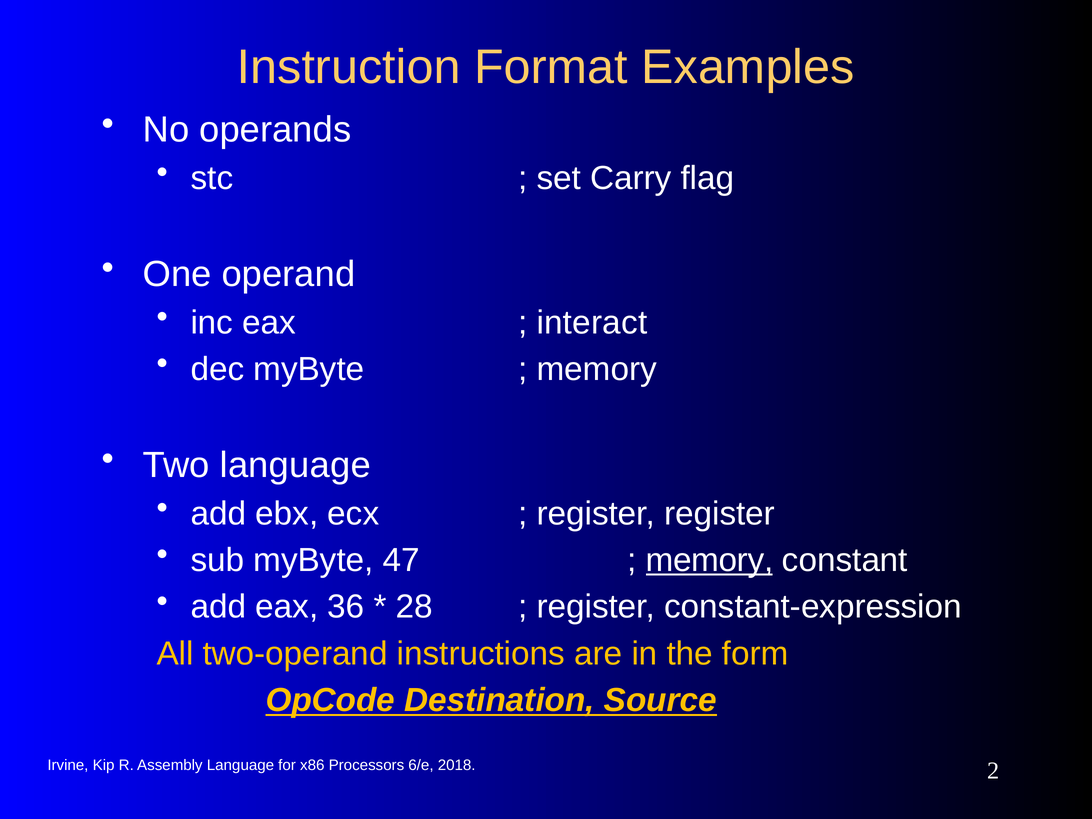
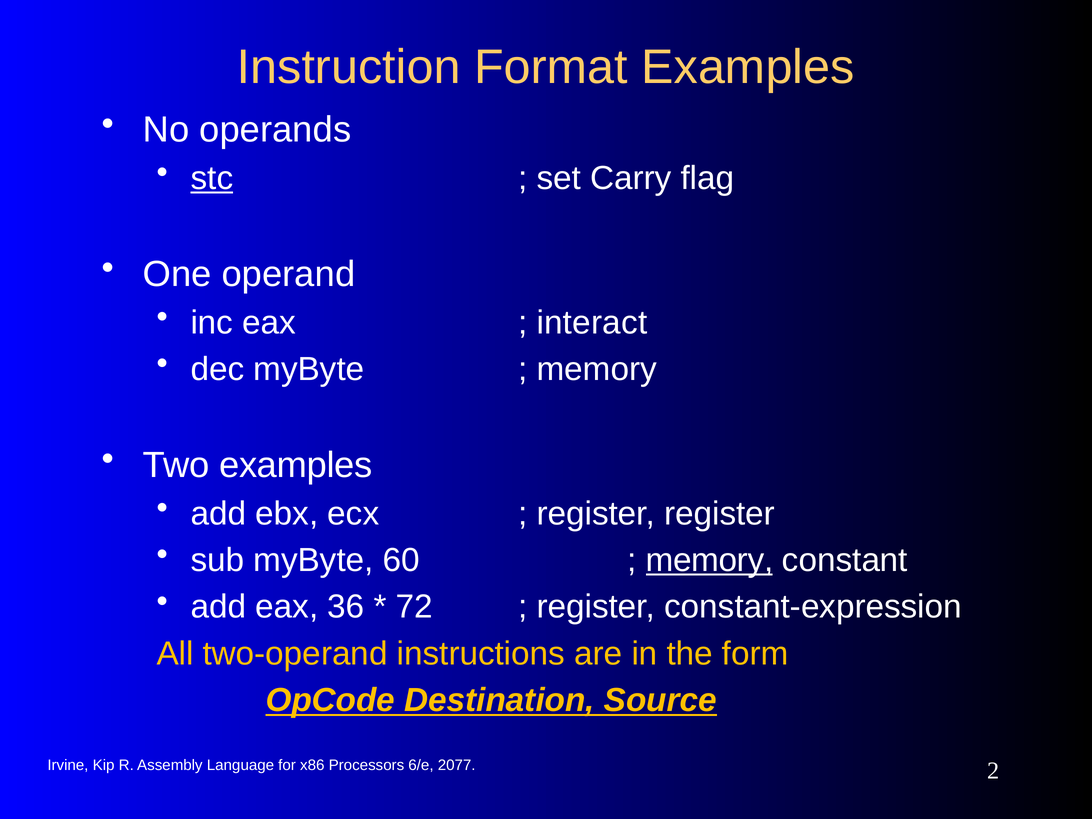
stc underline: none -> present
Two language: language -> examples
47: 47 -> 60
28: 28 -> 72
2018: 2018 -> 2077
